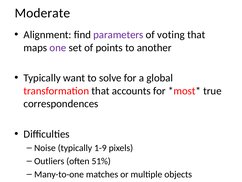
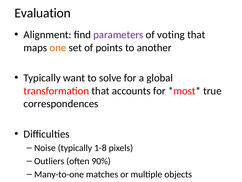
Moderate: Moderate -> Evaluation
one colour: purple -> orange
1-9: 1-9 -> 1-8
51%: 51% -> 90%
